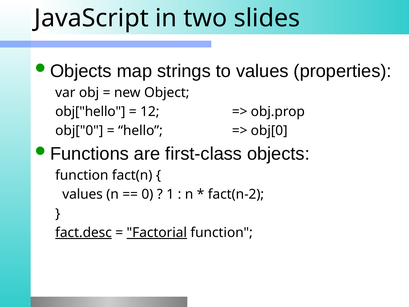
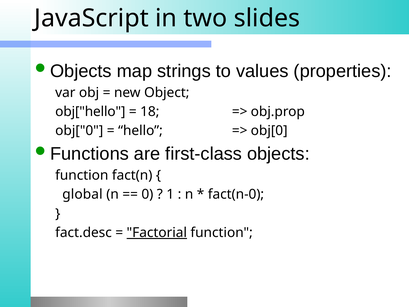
12: 12 -> 18
values at (83, 194): values -> global
fact(n-2: fact(n-2 -> fact(n-0
fact.desc underline: present -> none
